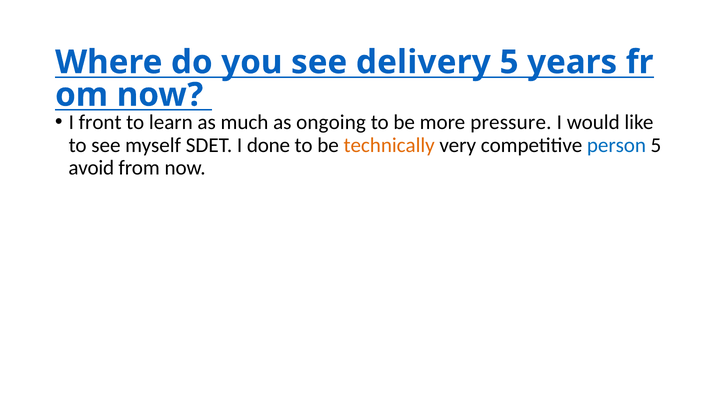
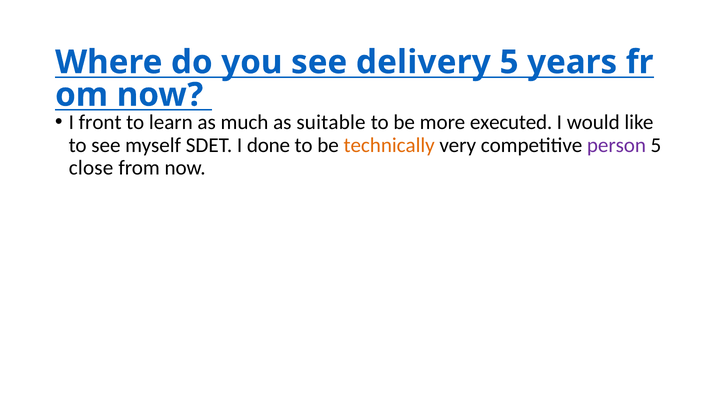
ongoing: ongoing -> suitable
pressure: pressure -> executed
person colour: blue -> purple
avoid: avoid -> close
